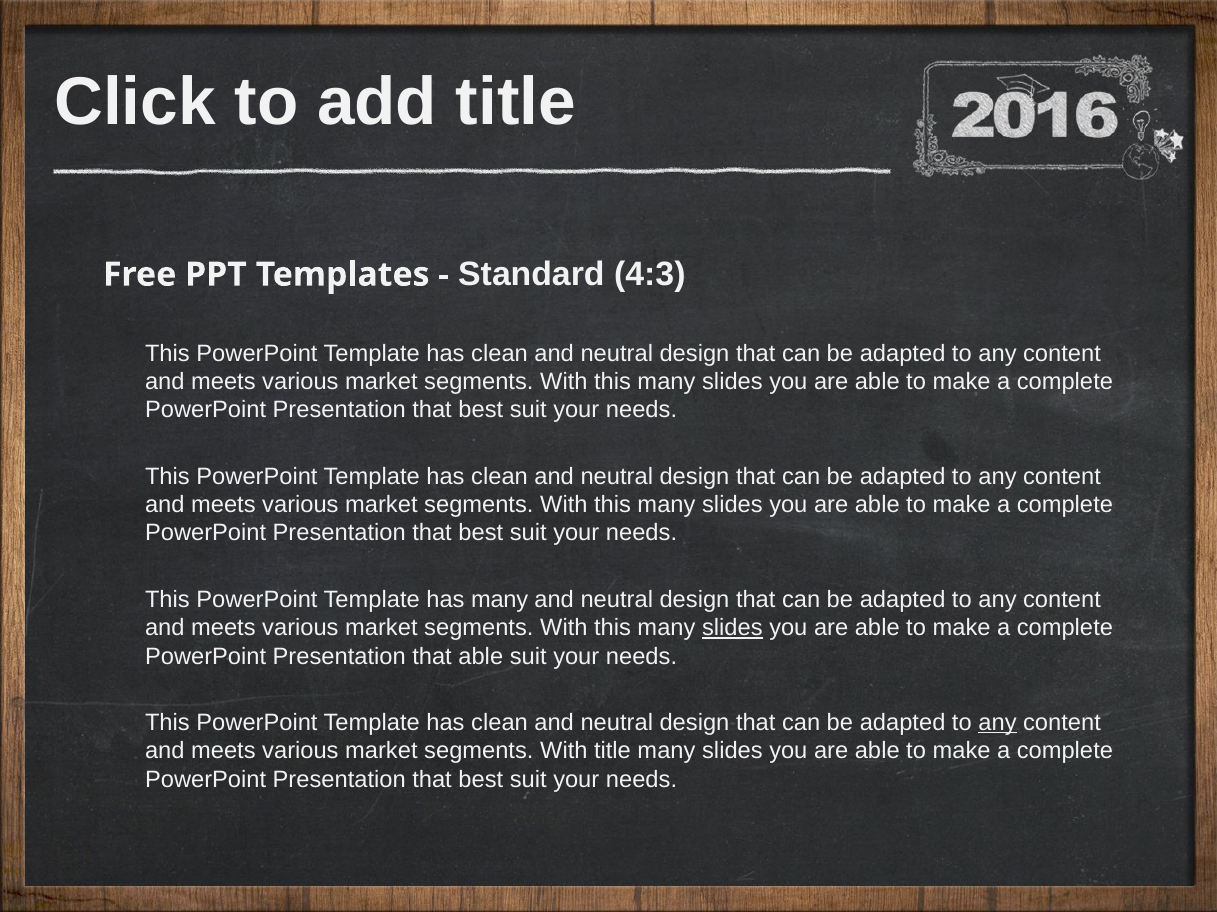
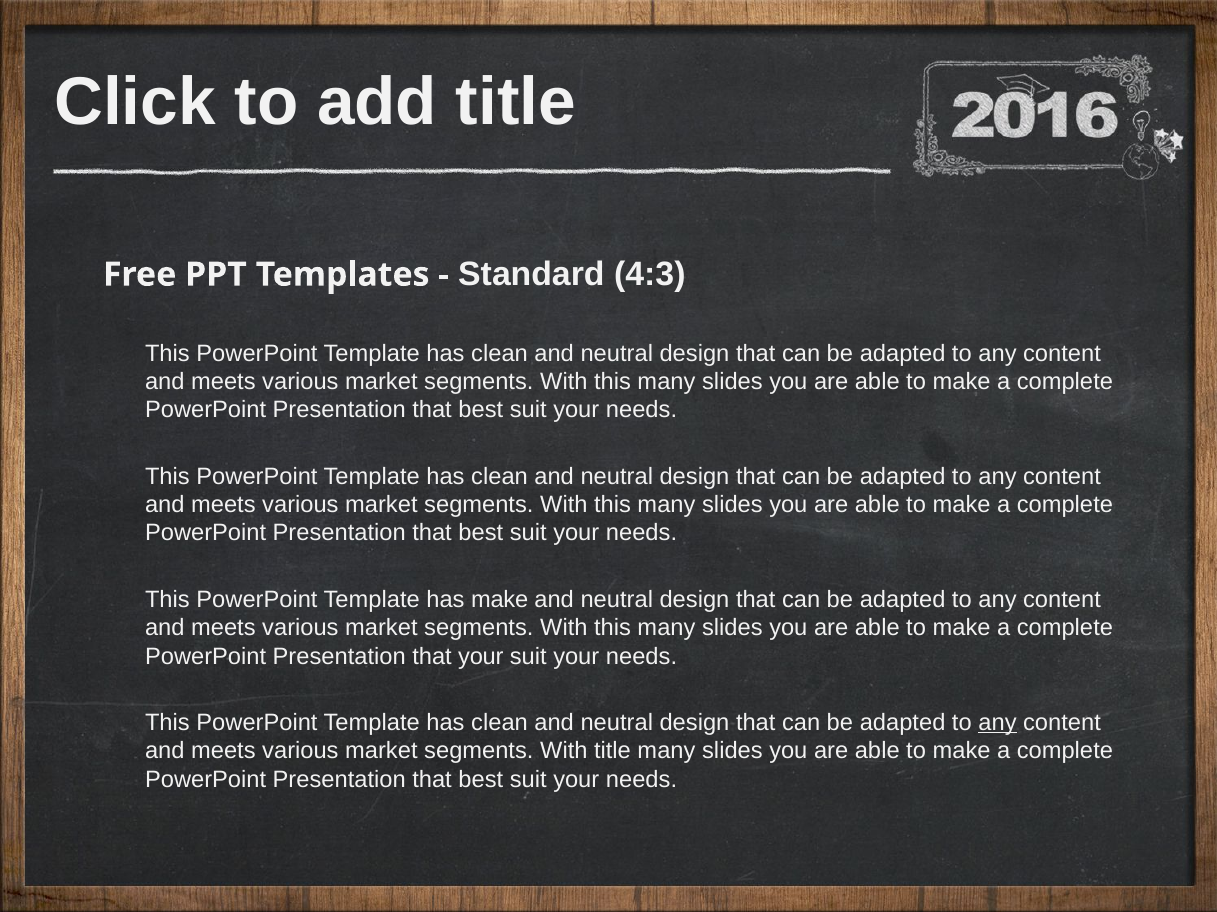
has many: many -> make
slides at (732, 628) underline: present -> none
that able: able -> your
